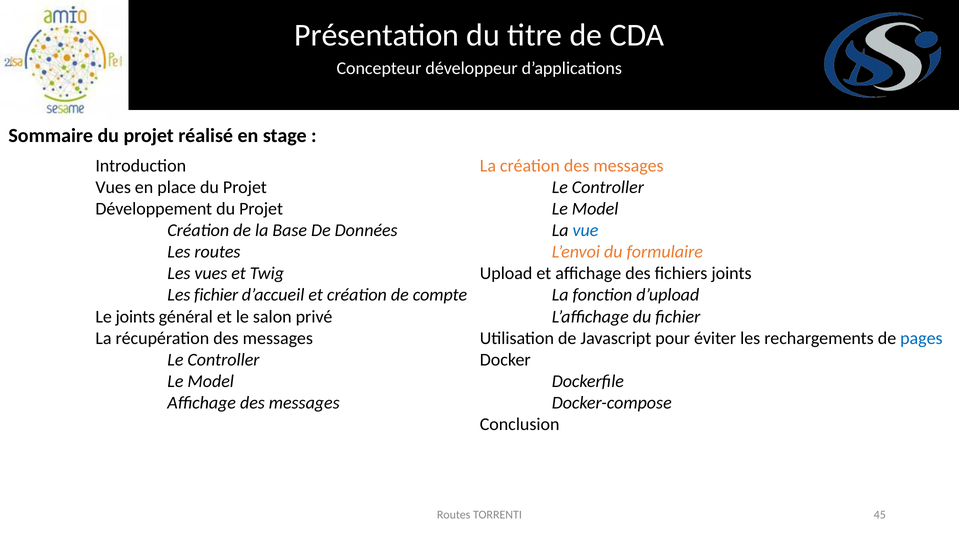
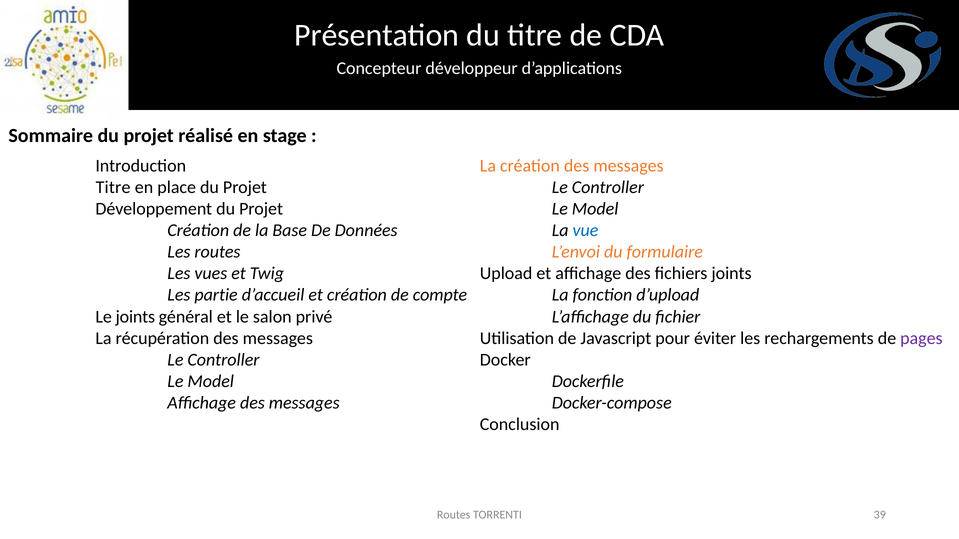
Vues at (113, 187): Vues -> Titre
Les fichier: fichier -> partie
pages colour: blue -> purple
45: 45 -> 39
